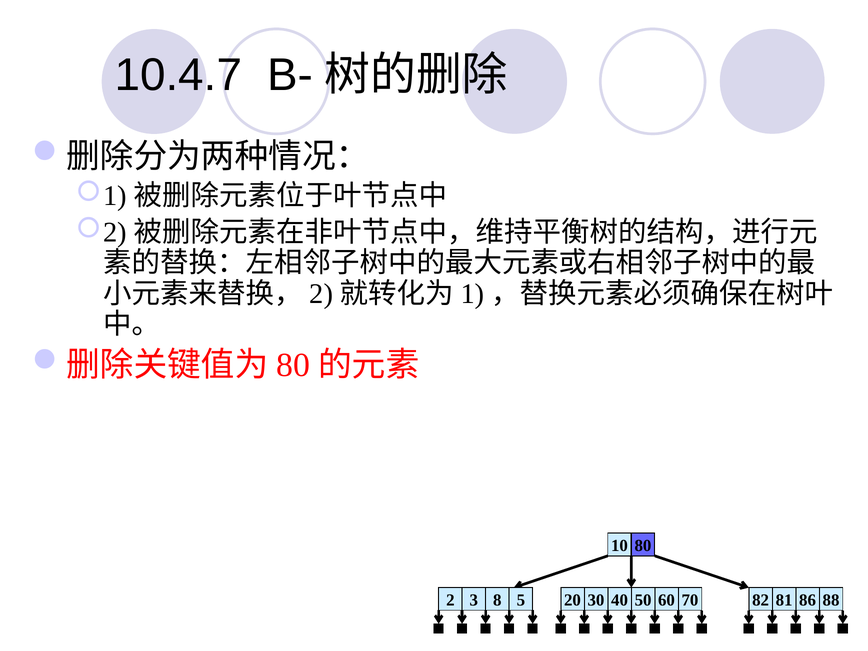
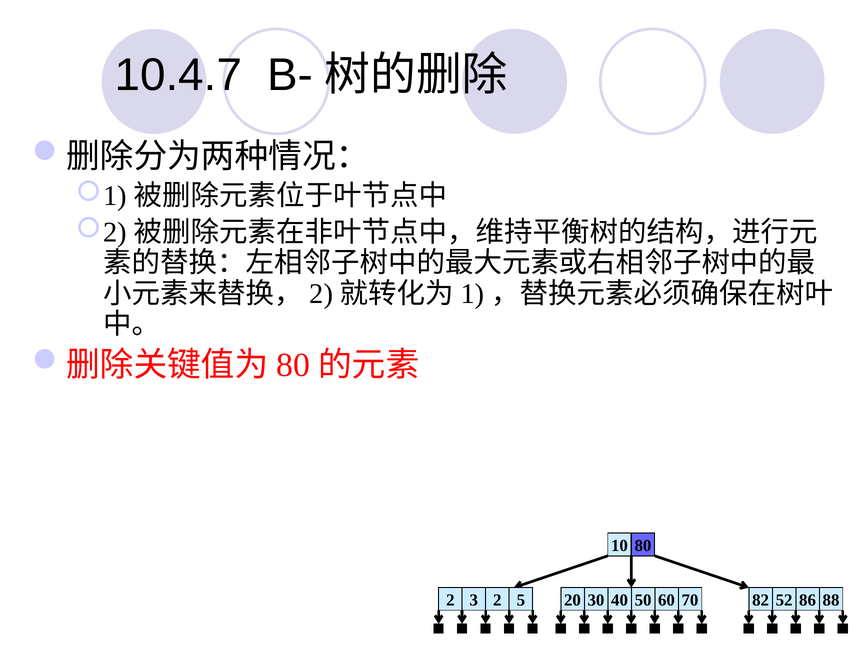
3 8: 8 -> 2
81: 81 -> 52
